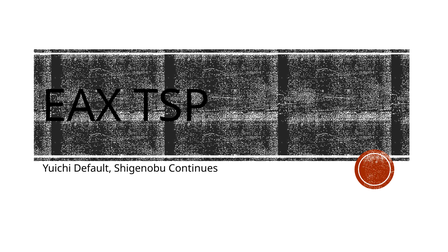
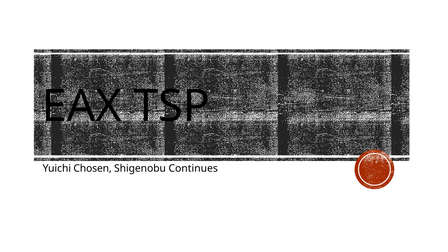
Default: Default -> Chosen
